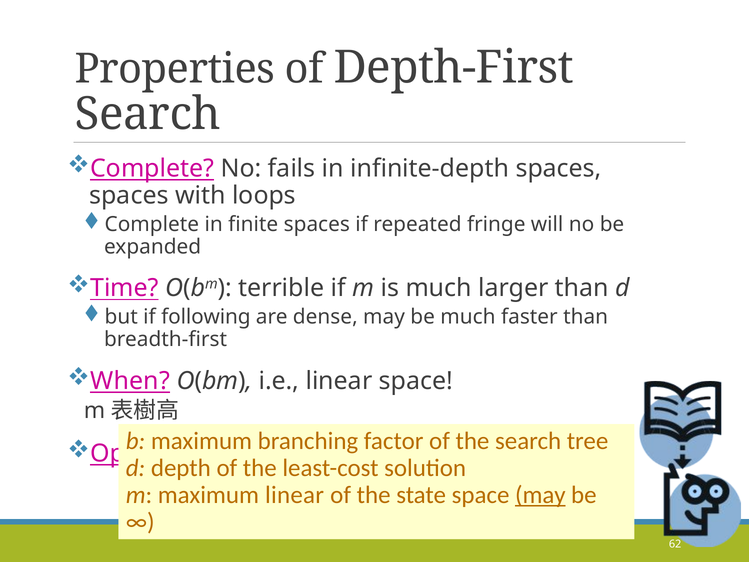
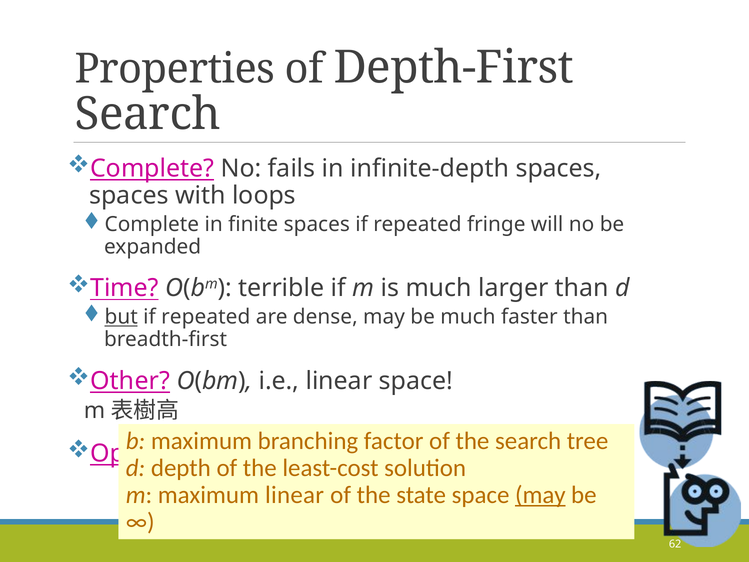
but underline: none -> present
following at (206, 317): following -> repeated
When: When -> Other
